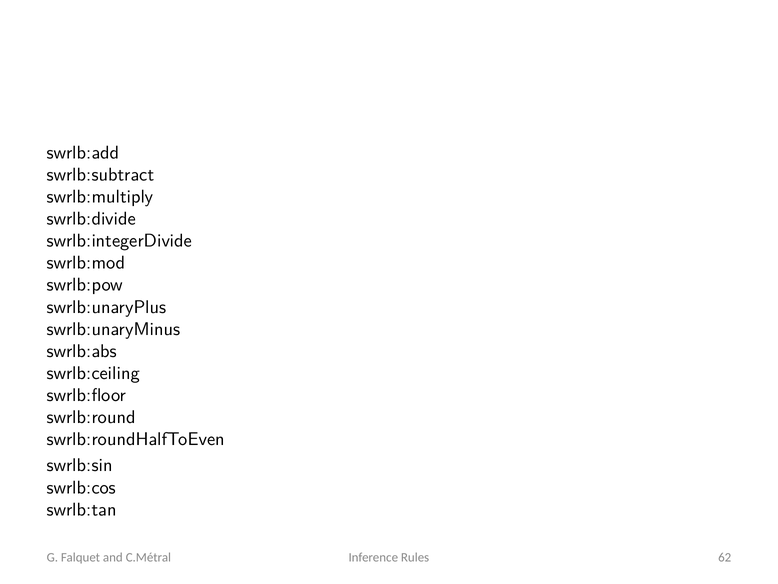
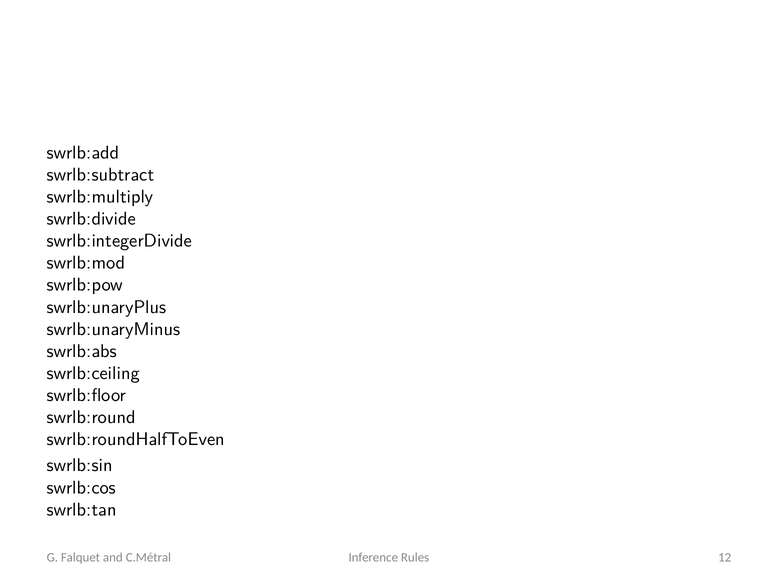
62: 62 -> 12
